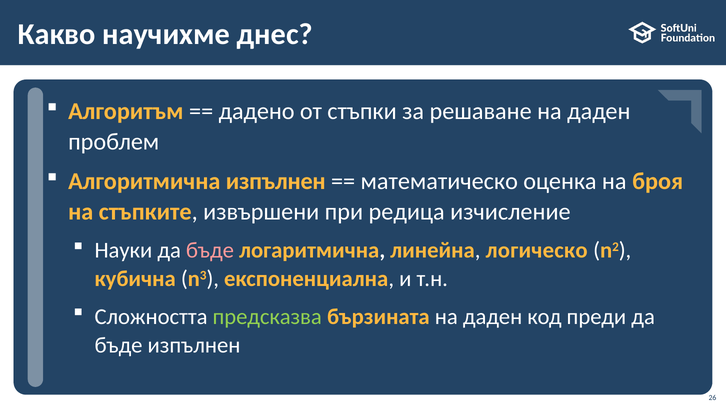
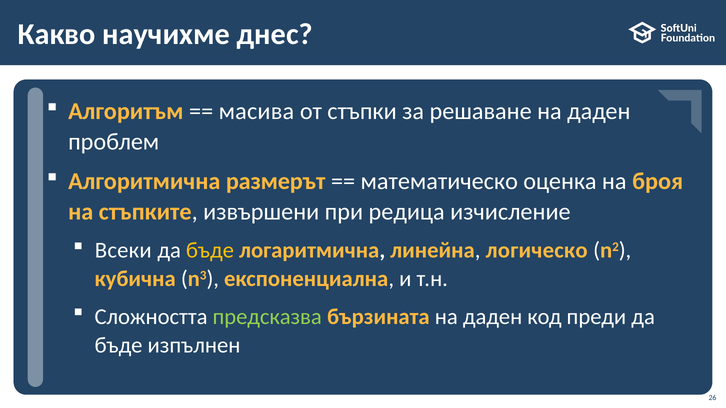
дадено: дадено -> масива
Алгоритмична изпълнен: изпълнен -> размерът
Науки: Науки -> Всеки
бъде at (210, 251) colour: pink -> yellow
